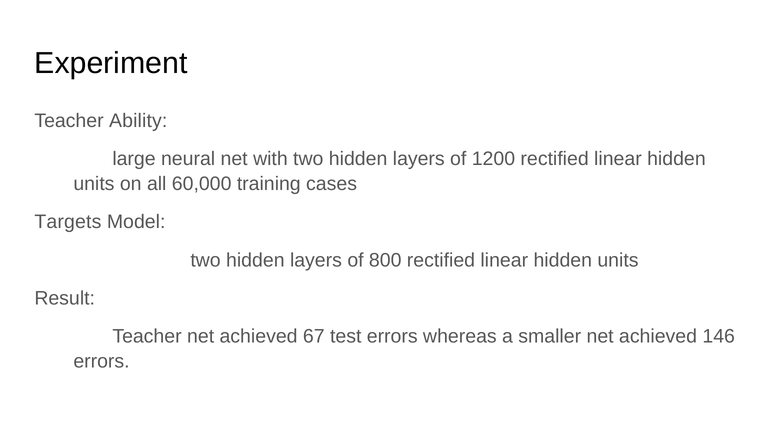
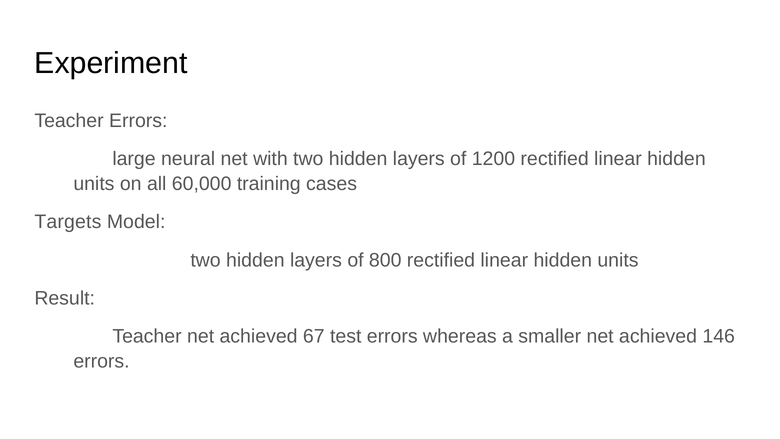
Teacher Ability: Ability -> Errors
